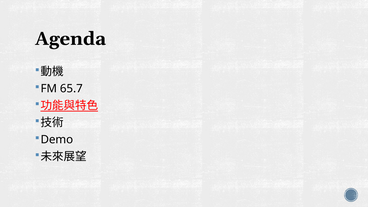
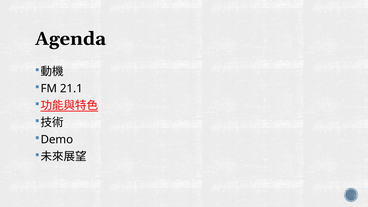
65.7: 65.7 -> 21.1
